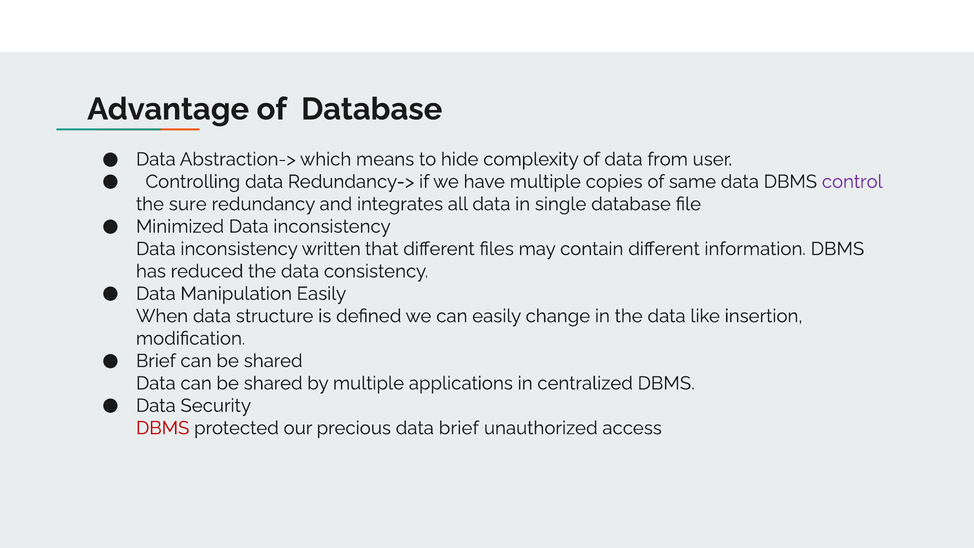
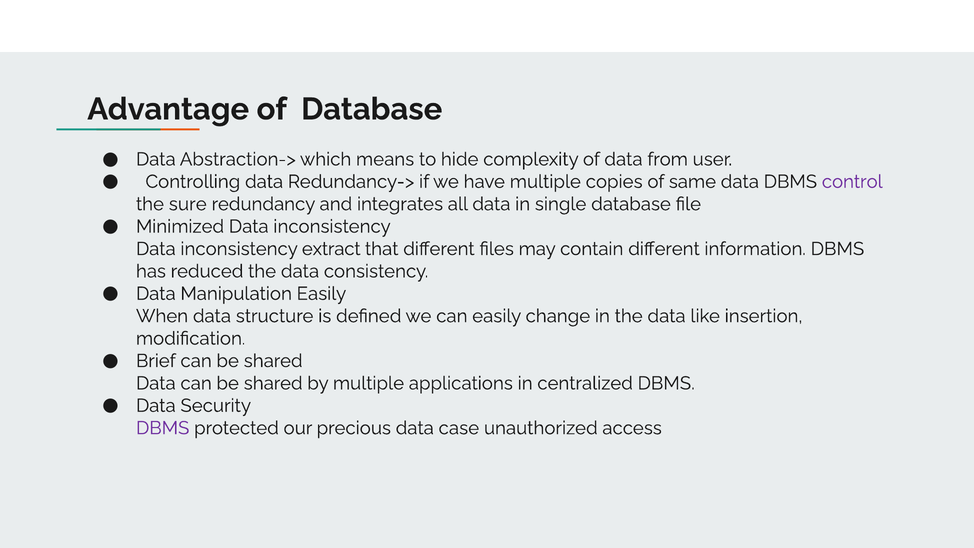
written: written -> extract
DBMS at (163, 428) colour: red -> purple
data brief: brief -> case
